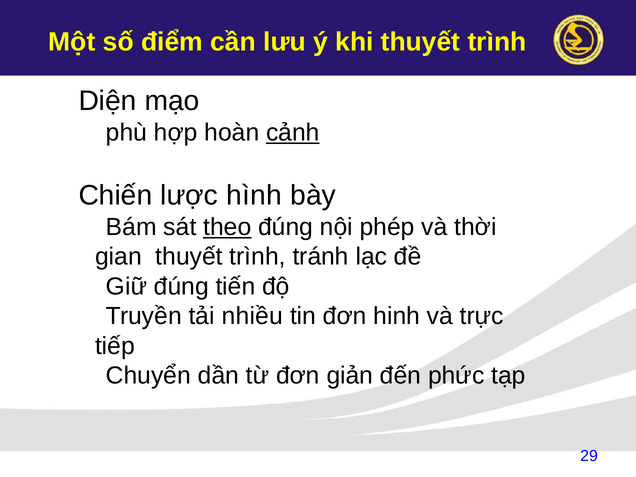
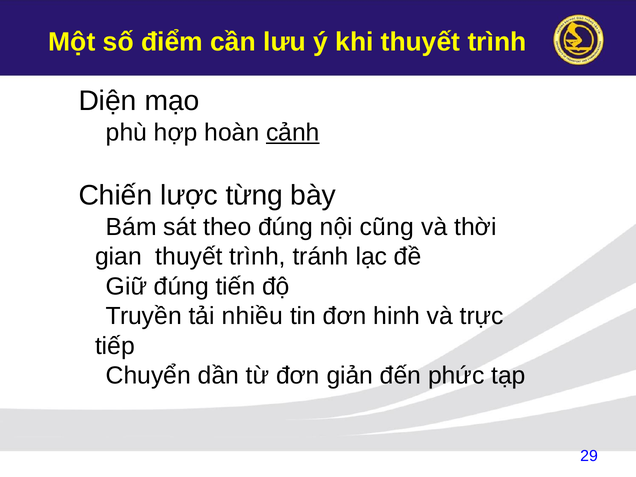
hình: hình -> từng
theo underline: present -> none
phép: phép -> cũng
